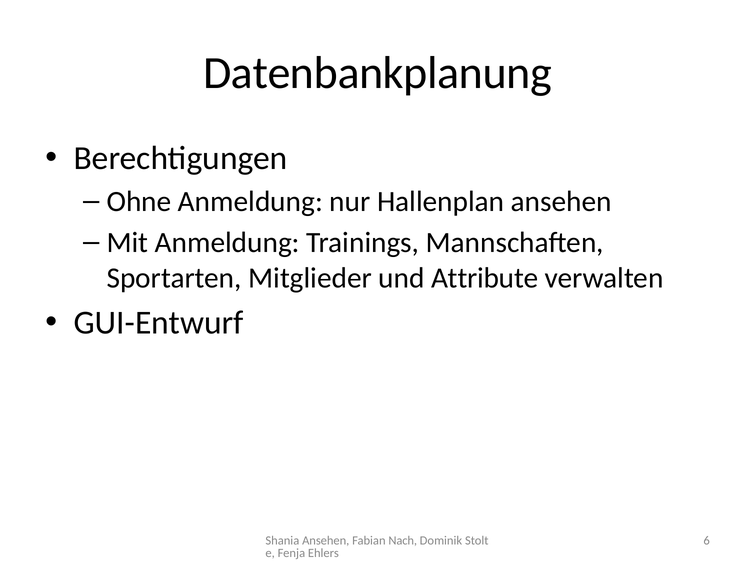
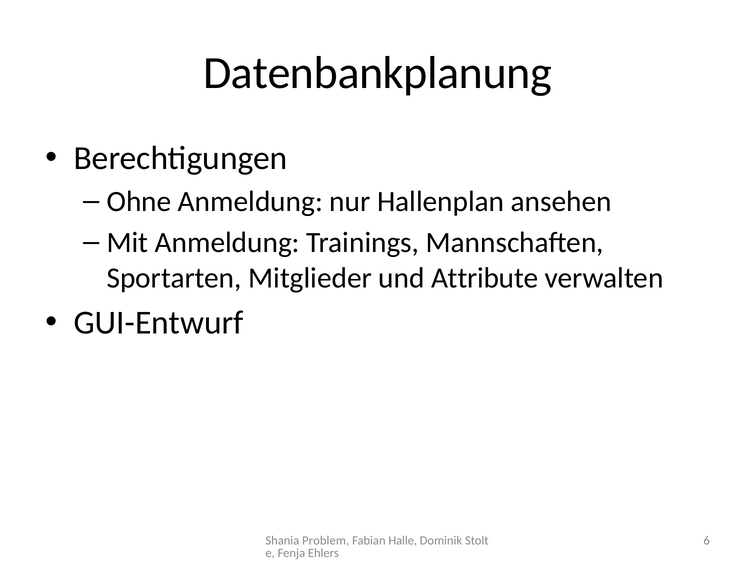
Shania Ansehen: Ansehen -> Problem
Nach: Nach -> Halle
